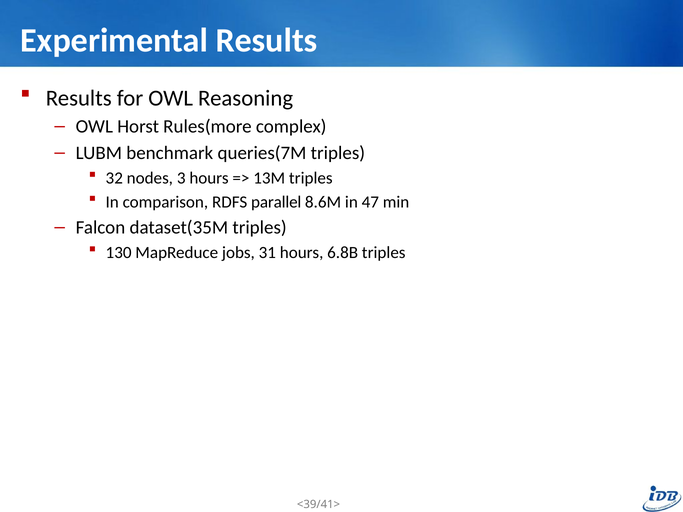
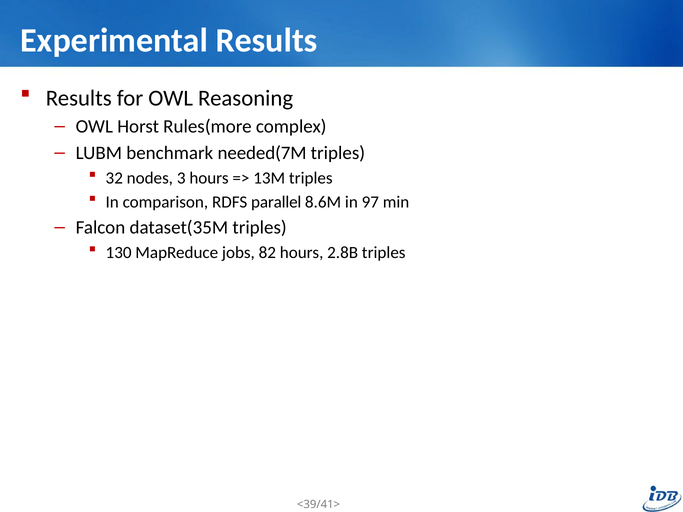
queries(7M: queries(7M -> needed(7M
47: 47 -> 97
31: 31 -> 82
6.8B: 6.8B -> 2.8B
